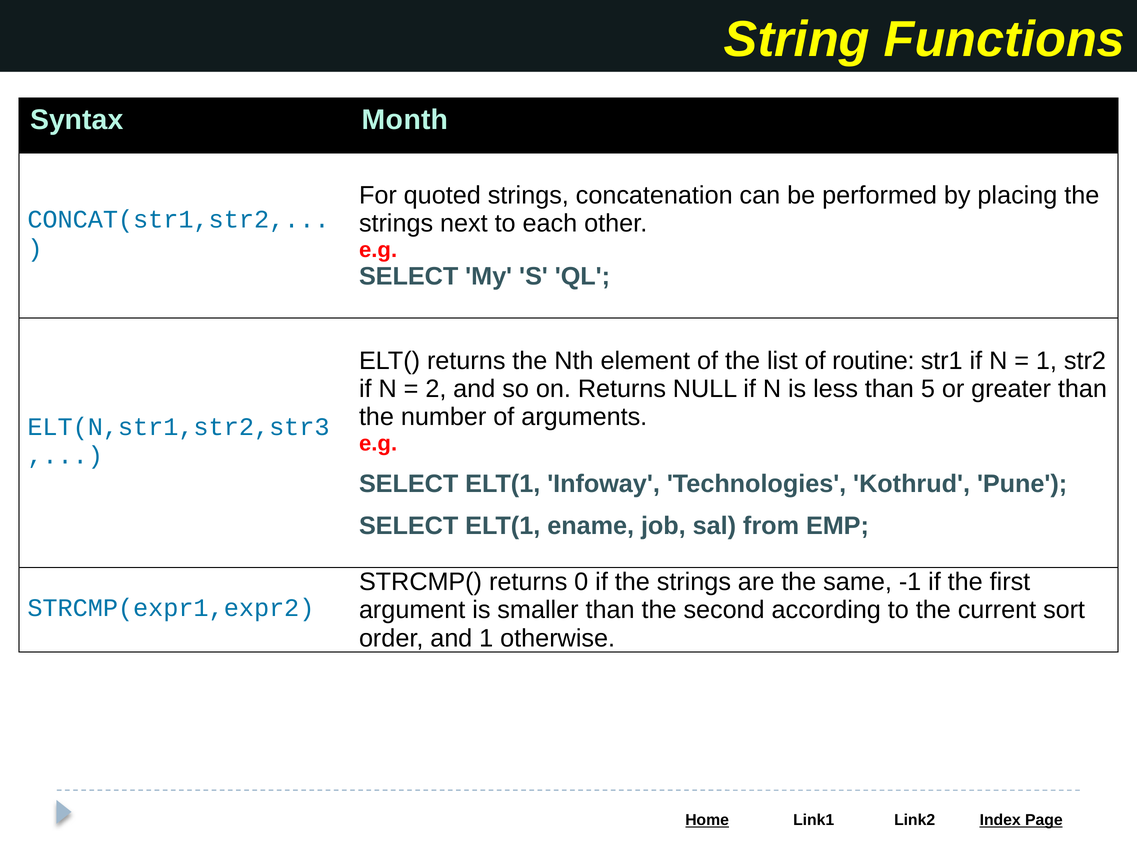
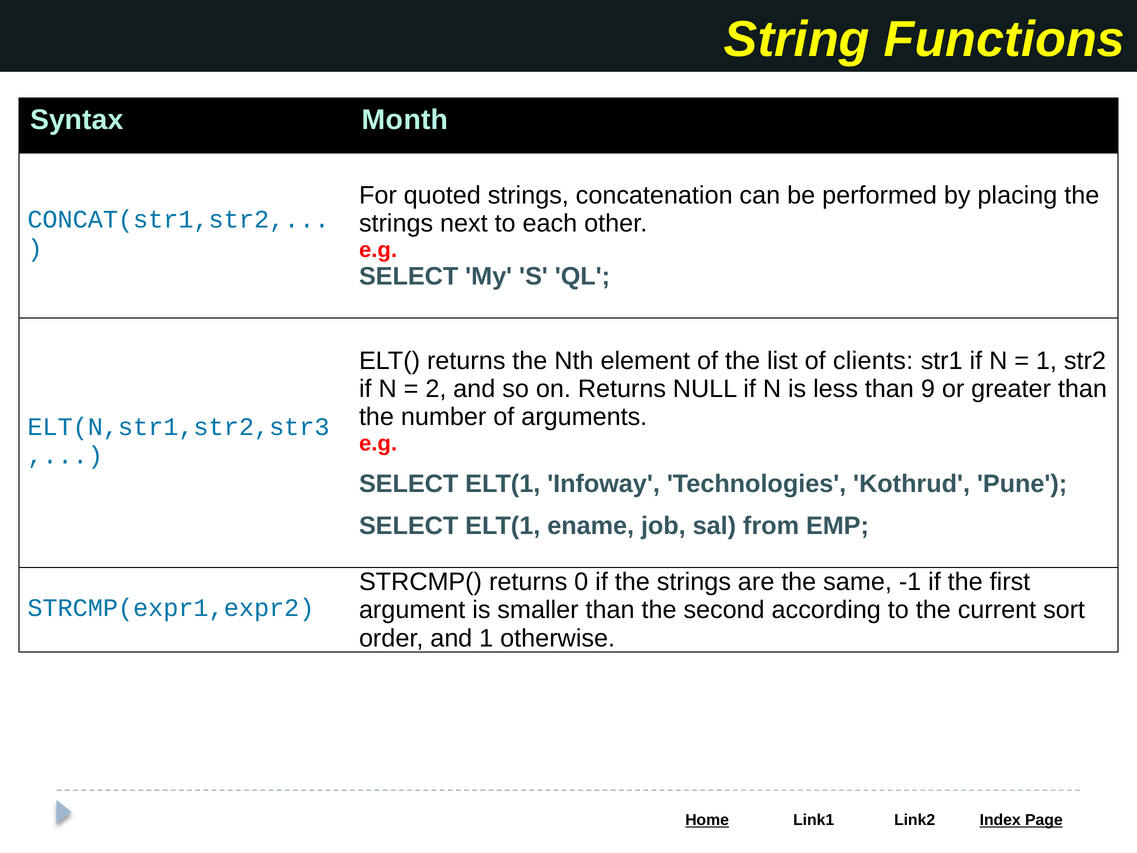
routine: routine -> clients
5: 5 -> 9
